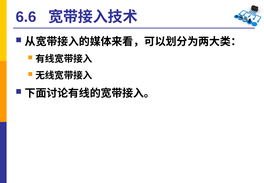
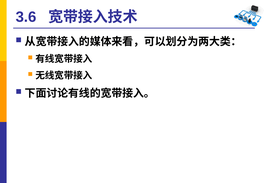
6.6: 6.6 -> 3.6
